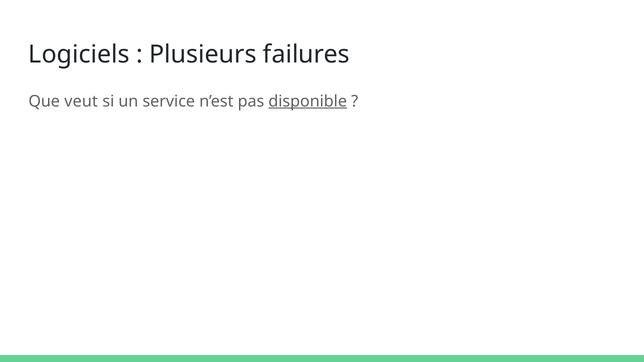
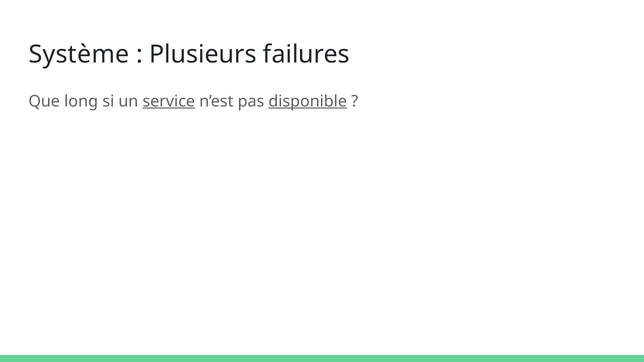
Logiciels: Logiciels -> Système
veut: veut -> long
service underline: none -> present
